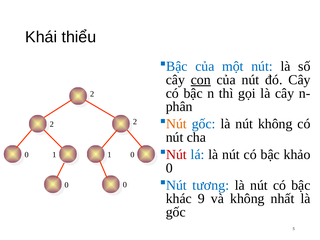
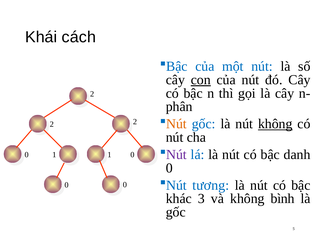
thiểu: thiểu -> cách
không at (275, 124) underline: none -> present
Nút at (176, 155) colour: red -> purple
khảo: khảo -> danh
9: 9 -> 3
nhất: nhất -> bình
